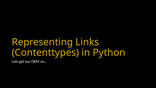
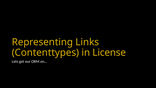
Python: Python -> License
